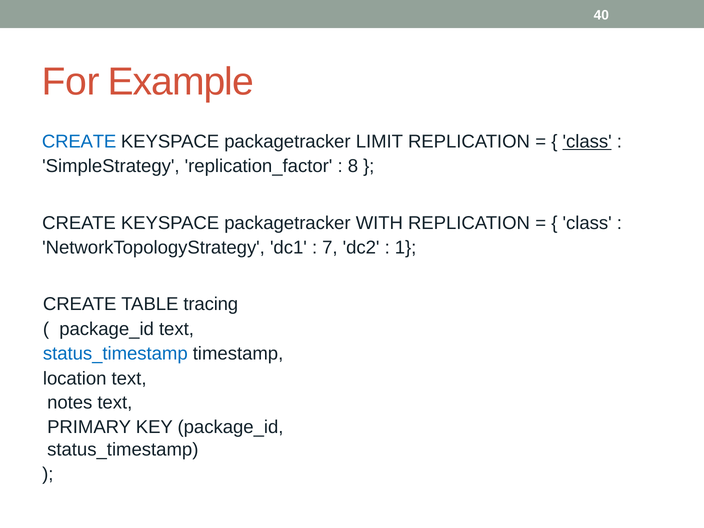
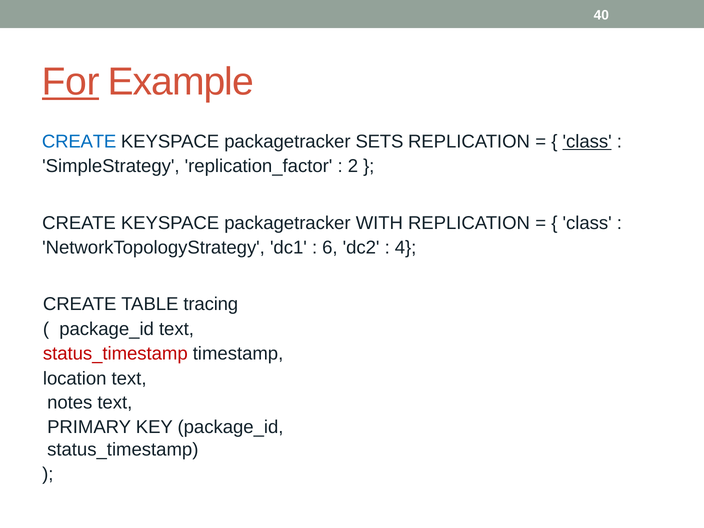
For underline: none -> present
LIMIT: LIMIT -> SETS
8: 8 -> 2
7: 7 -> 6
1: 1 -> 4
status_timestamp at (115, 354) colour: blue -> red
